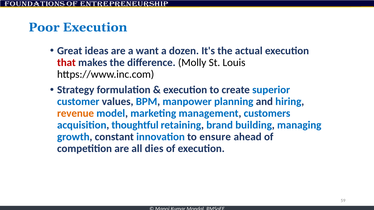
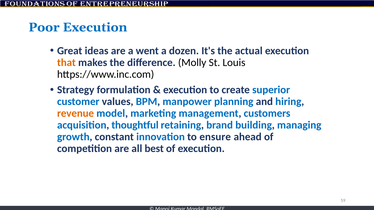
want: want -> went
that colour: red -> orange
dies: dies -> best
